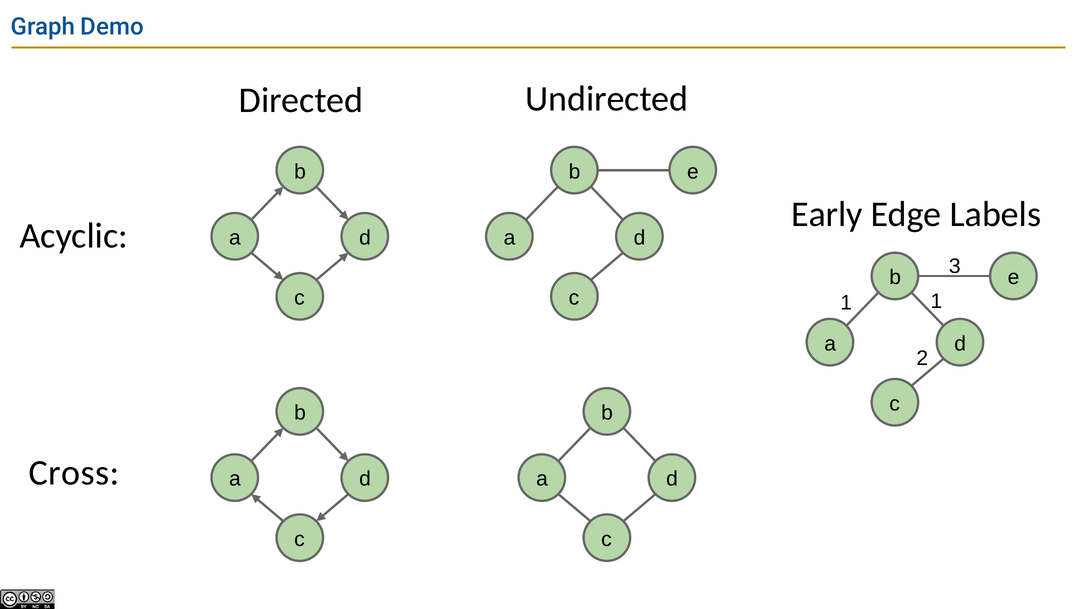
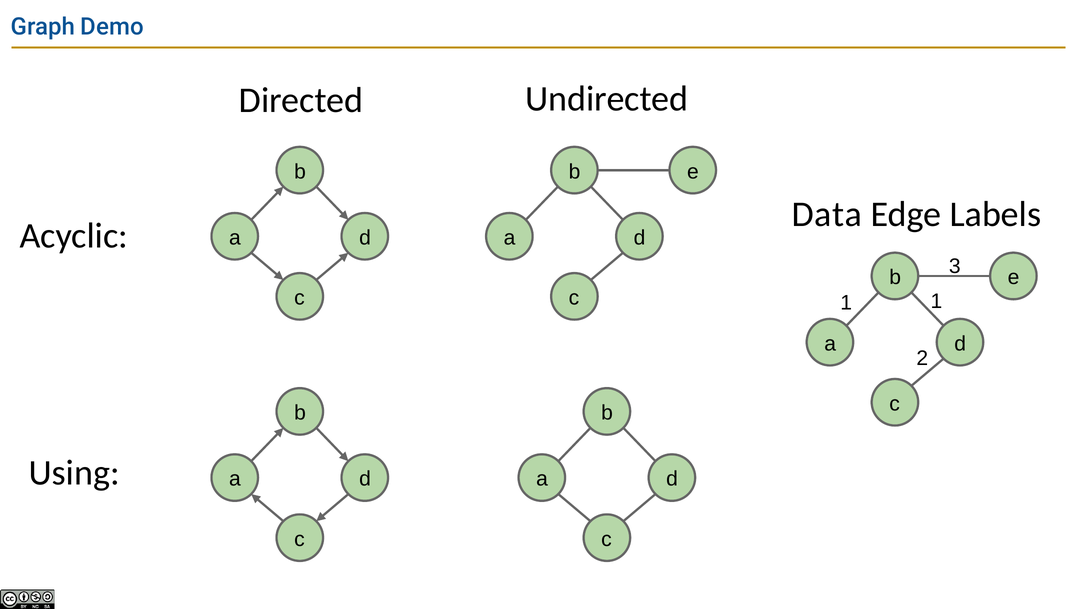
Early: Early -> Data
Cross: Cross -> Using
